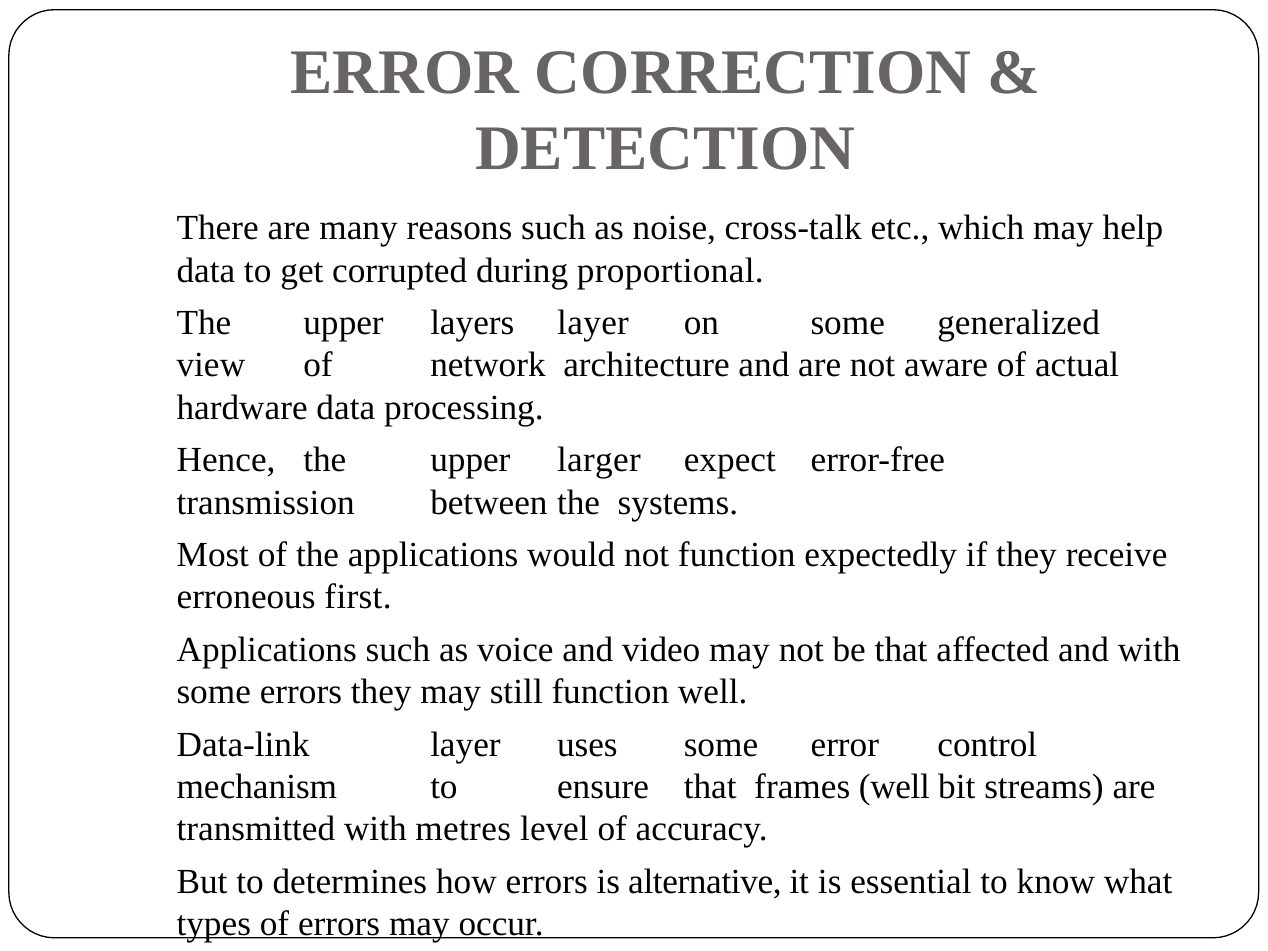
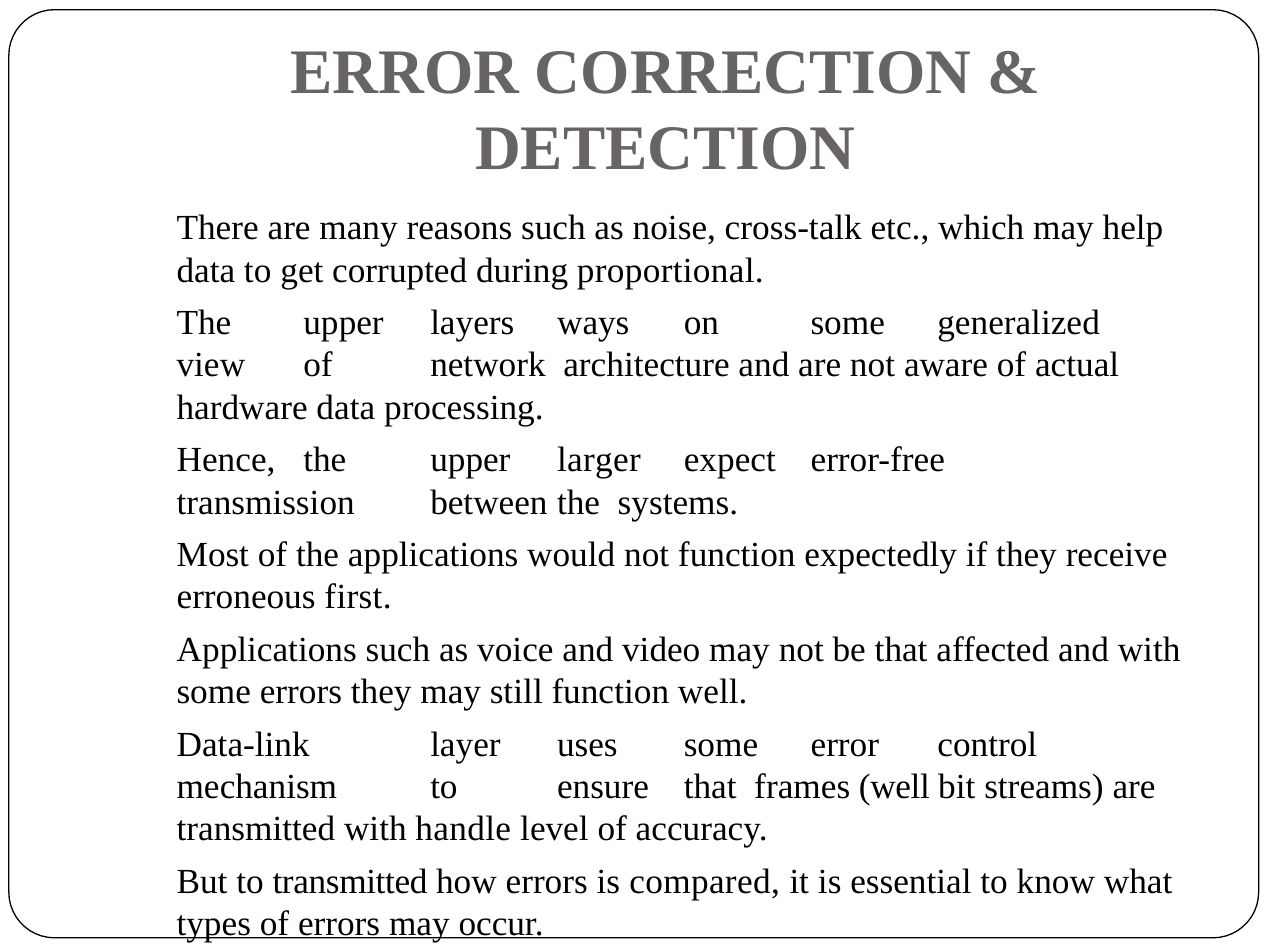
layers layer: layer -> ways
metres: metres -> handle
to determines: determines -> transmitted
alternative: alternative -> compared
